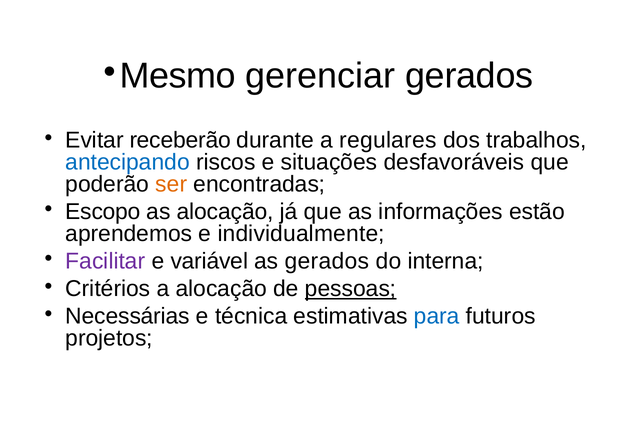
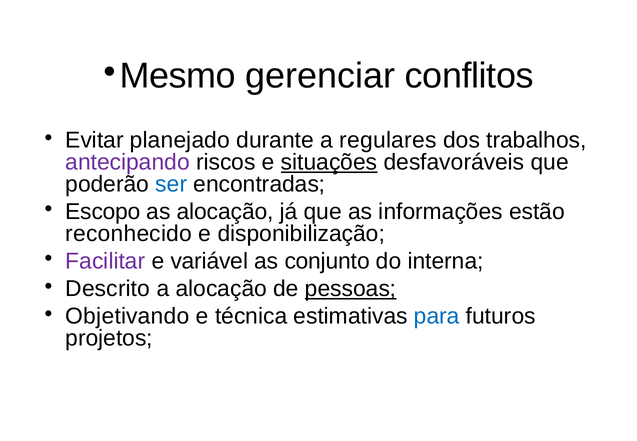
gerenciar gerados: gerados -> conflitos
receberão: receberão -> planejado
antecipando colour: blue -> purple
situações underline: none -> present
ser colour: orange -> blue
aprendemos: aprendemos -> reconhecido
individualmente: individualmente -> disponibilização
as gerados: gerados -> conjunto
Critérios: Critérios -> Descrito
Necessárias: Necessárias -> Objetivando
